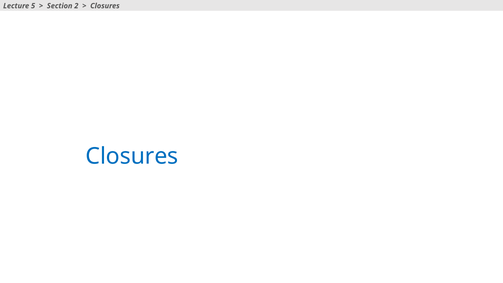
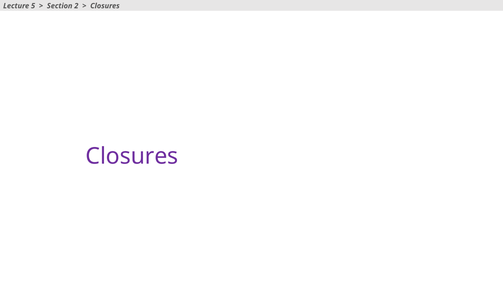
Closures at (132, 156) colour: blue -> purple
